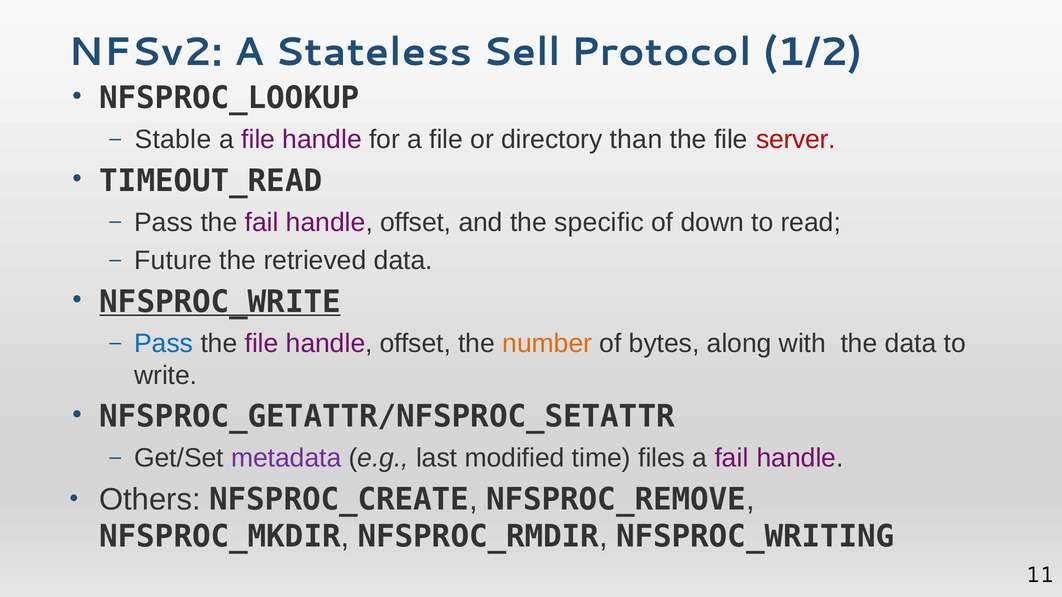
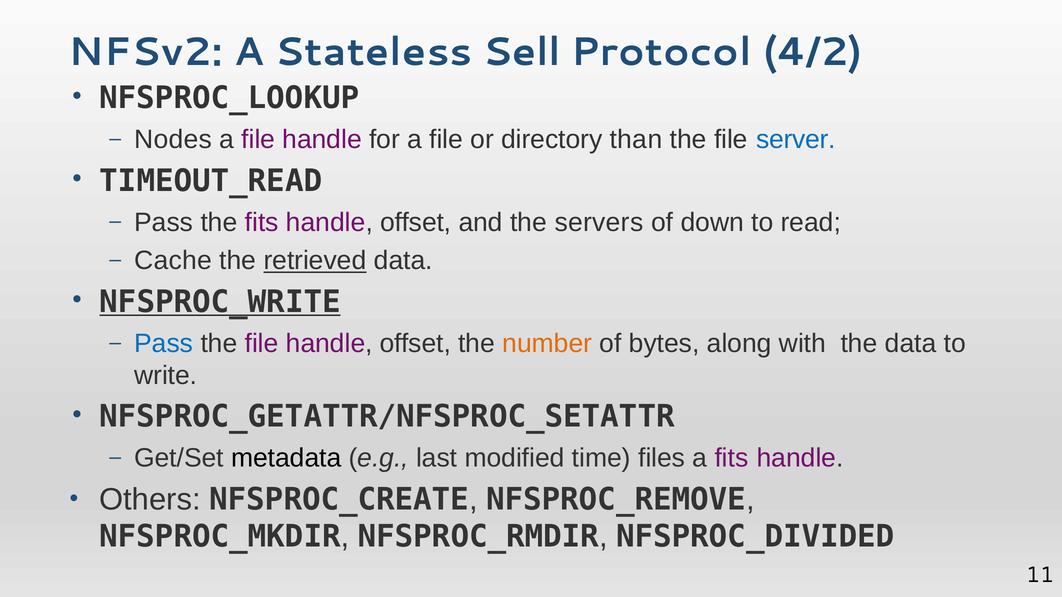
1/2: 1/2 -> 4/2
Stable: Stable -> Nodes
server colour: red -> blue
the fail: fail -> fits
specific: specific -> servers
Future: Future -> Cache
retrieved underline: none -> present
metadata colour: purple -> black
a fail: fail -> fits
NFSPROC_WRITING: NFSPROC_WRITING -> NFSPROC_DIVIDED
